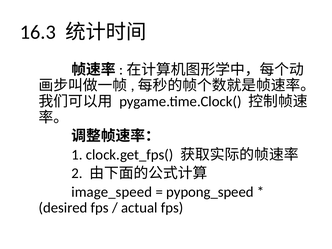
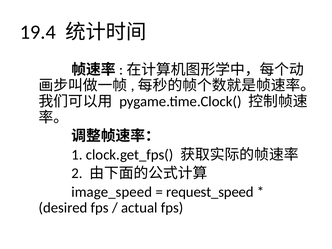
16.3: 16.3 -> 19.4
pypong_speed: pypong_speed -> request_speed
